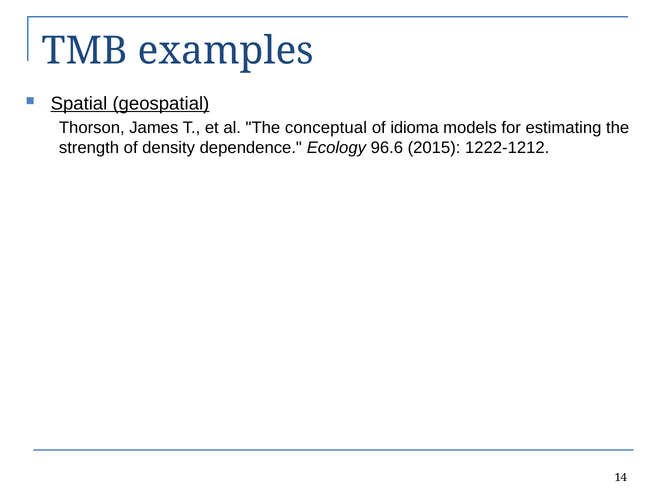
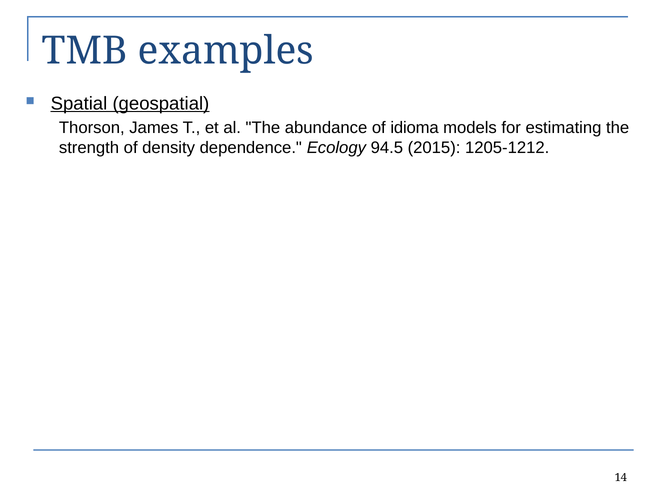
conceptual: conceptual -> abundance
96.6: 96.6 -> 94.5
1222-1212: 1222-1212 -> 1205-1212
